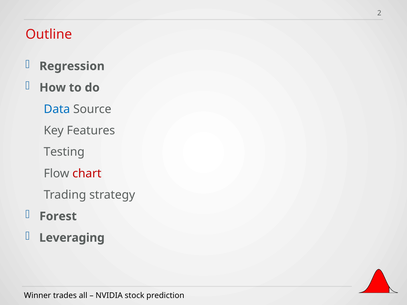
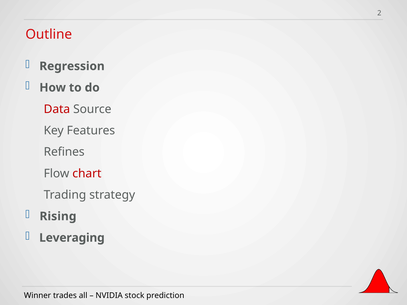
Data colour: blue -> red
Testing: Testing -> Refines
Forest: Forest -> Rising
